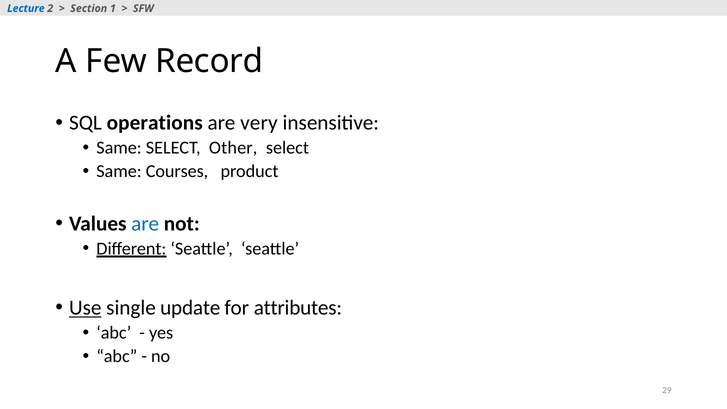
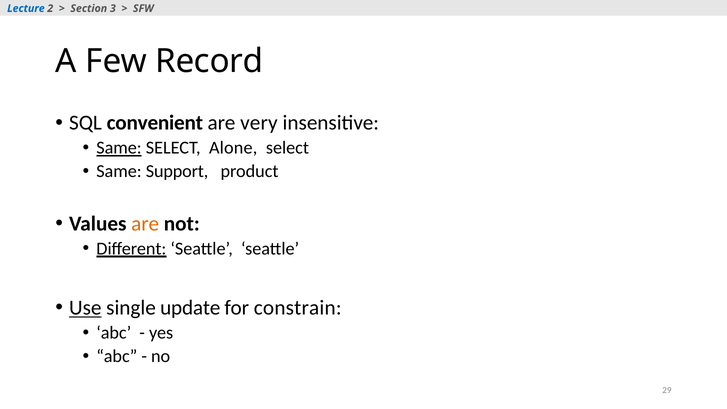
1: 1 -> 3
operations: operations -> convenient
Same at (119, 148) underline: none -> present
Other: Other -> Alone
Courses: Courses -> Support
are at (145, 224) colour: blue -> orange
attributes: attributes -> constrain
